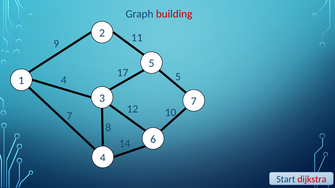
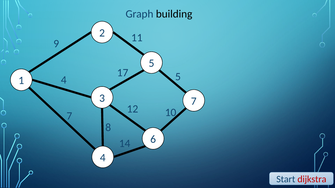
building colour: red -> black
